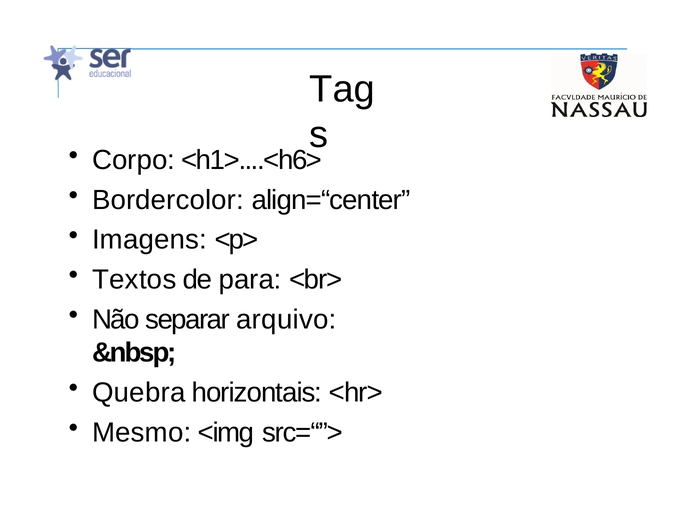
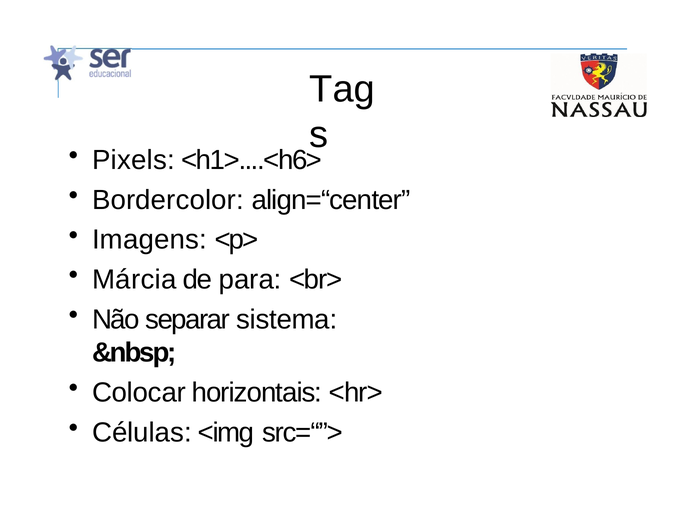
Corpo: Corpo -> Pixels
Textos: Textos -> Márcia
arquivo: arquivo -> sistema
Quebra: Quebra -> Colocar
Mesmo: Mesmo -> Células
